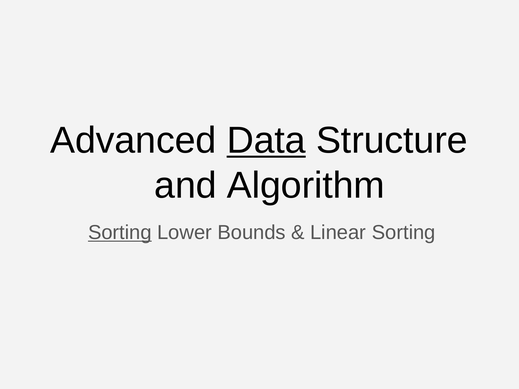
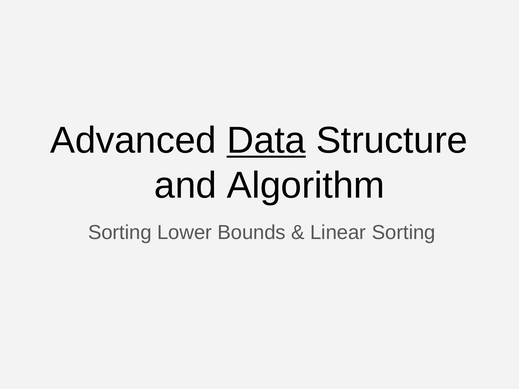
Sorting at (120, 233) underline: present -> none
